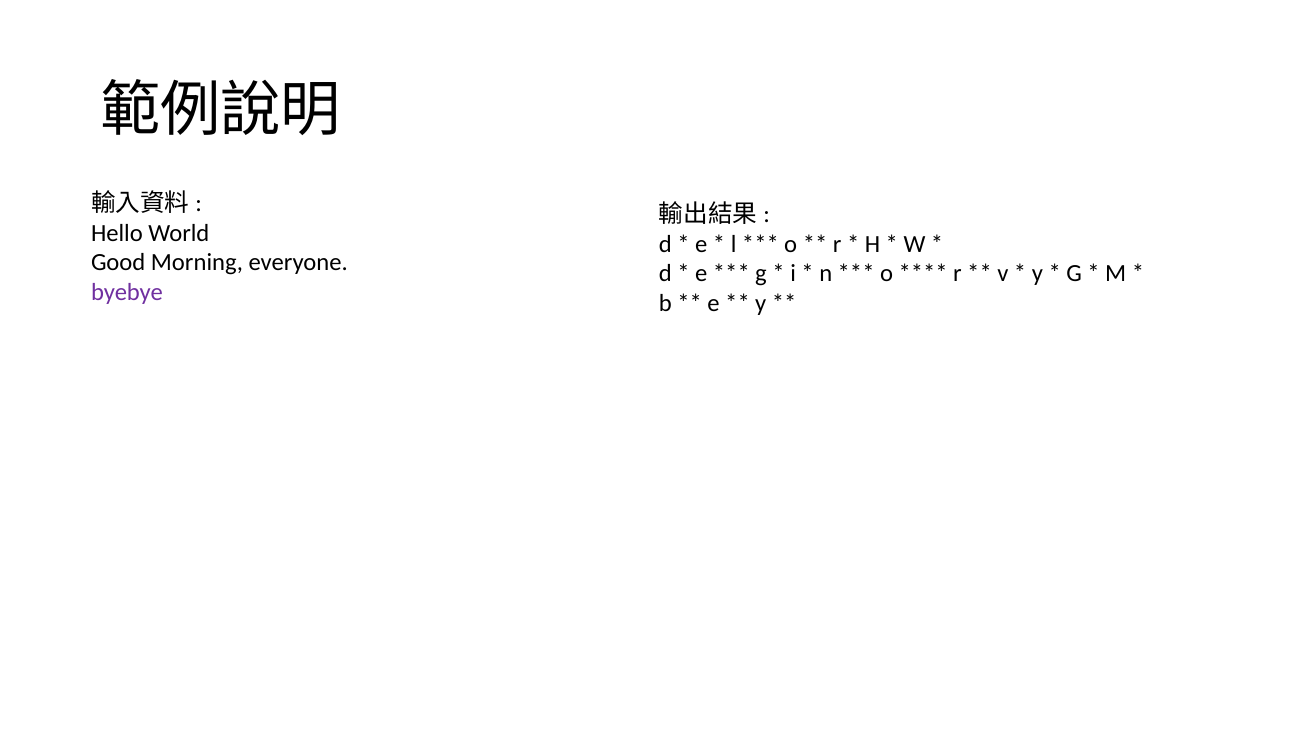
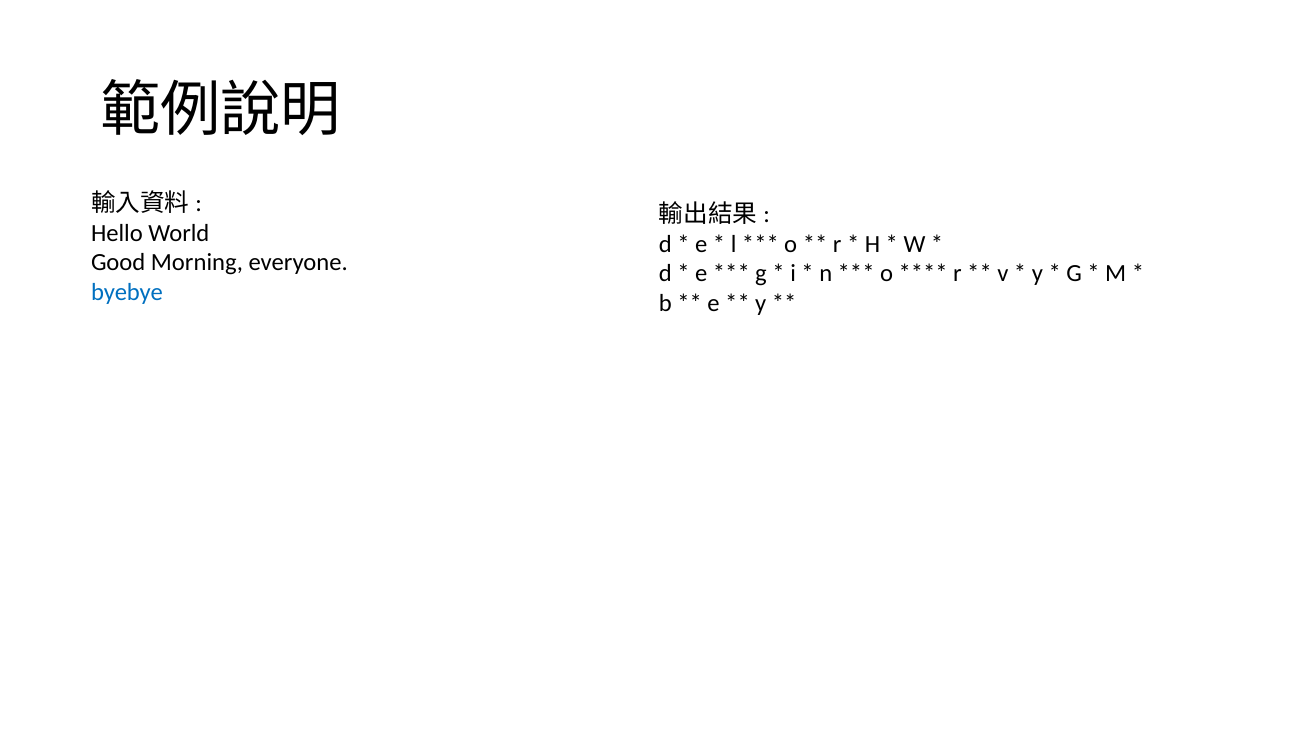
byebye colour: purple -> blue
